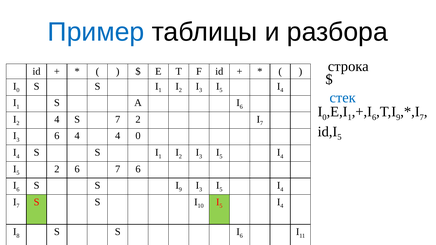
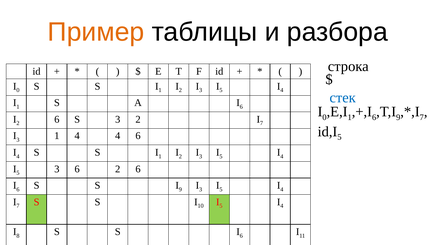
Пример colour: blue -> orange
4 at (57, 119): 4 -> 6
S 7: 7 -> 3
3 6: 6 -> 1
4 0: 0 -> 6
5 2: 2 -> 3
6 7: 7 -> 2
